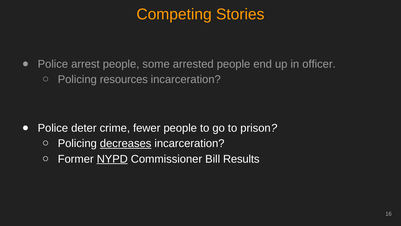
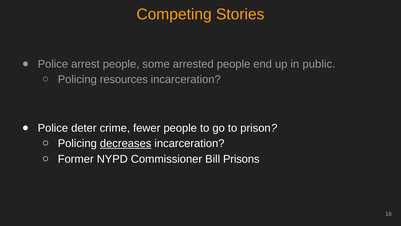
officer: officer -> public
NYPD underline: present -> none
Results: Results -> Prisons
